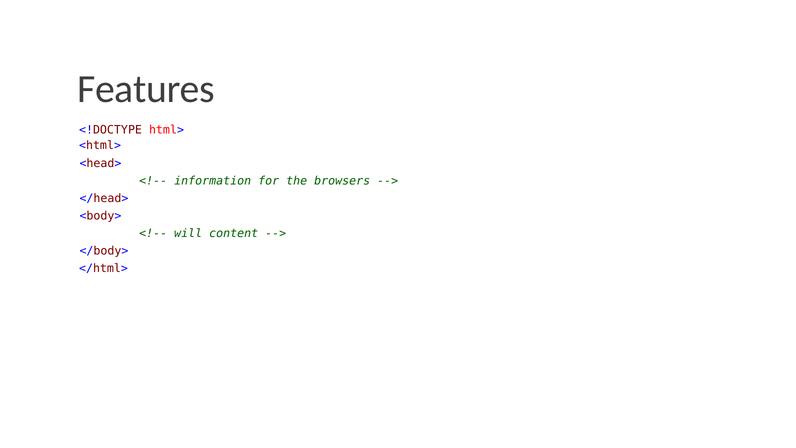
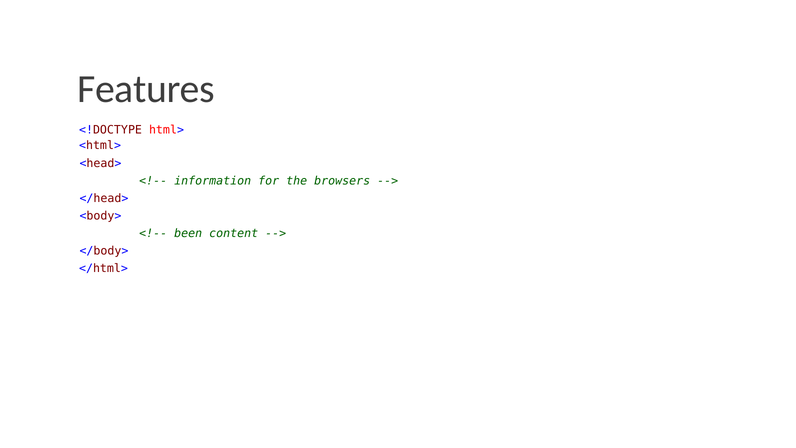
will: will -> been
